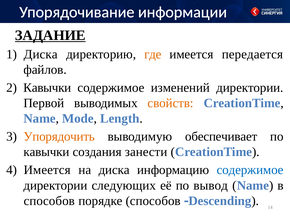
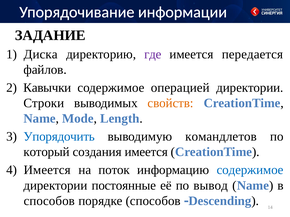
ЗАДАНИЕ underline: present -> none
где colour: orange -> purple
изменений: изменений -> операцией
Первой: Первой -> Строки
Упорядочить colour: orange -> blue
обеспечивает: обеспечивает -> командлетов
кавычки at (46, 152): кавычки -> который
создания занести: занести -> имеется
на диска: диска -> поток
следующих: следующих -> постоянные
